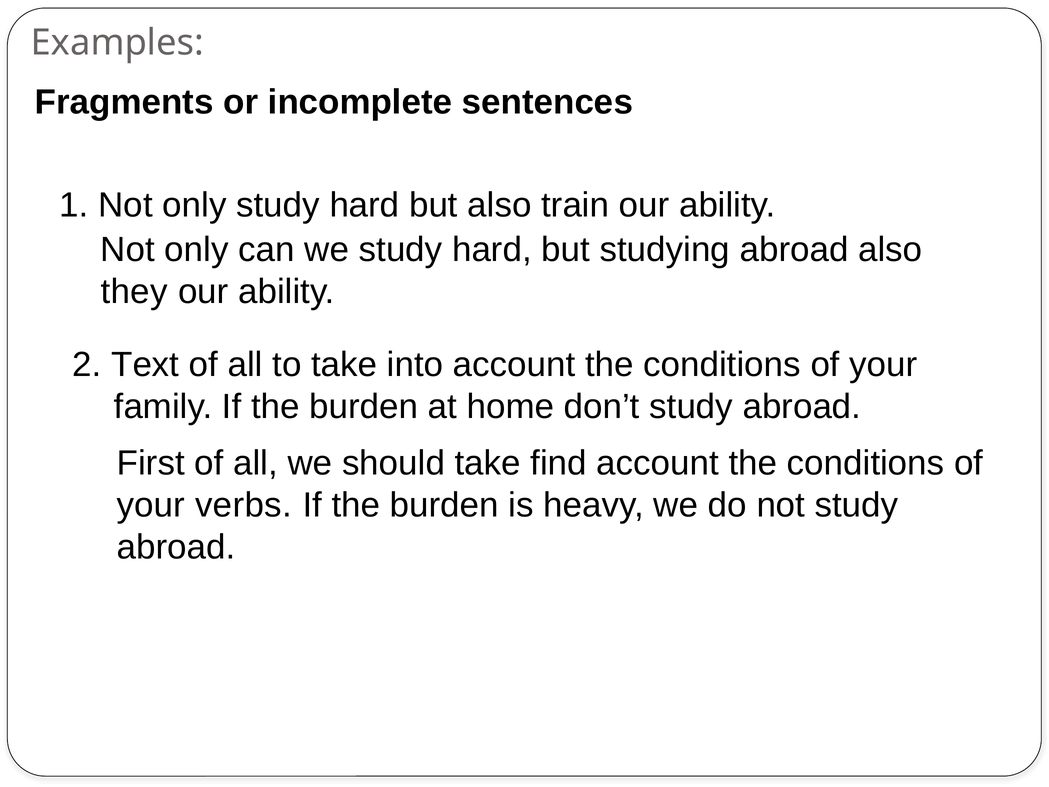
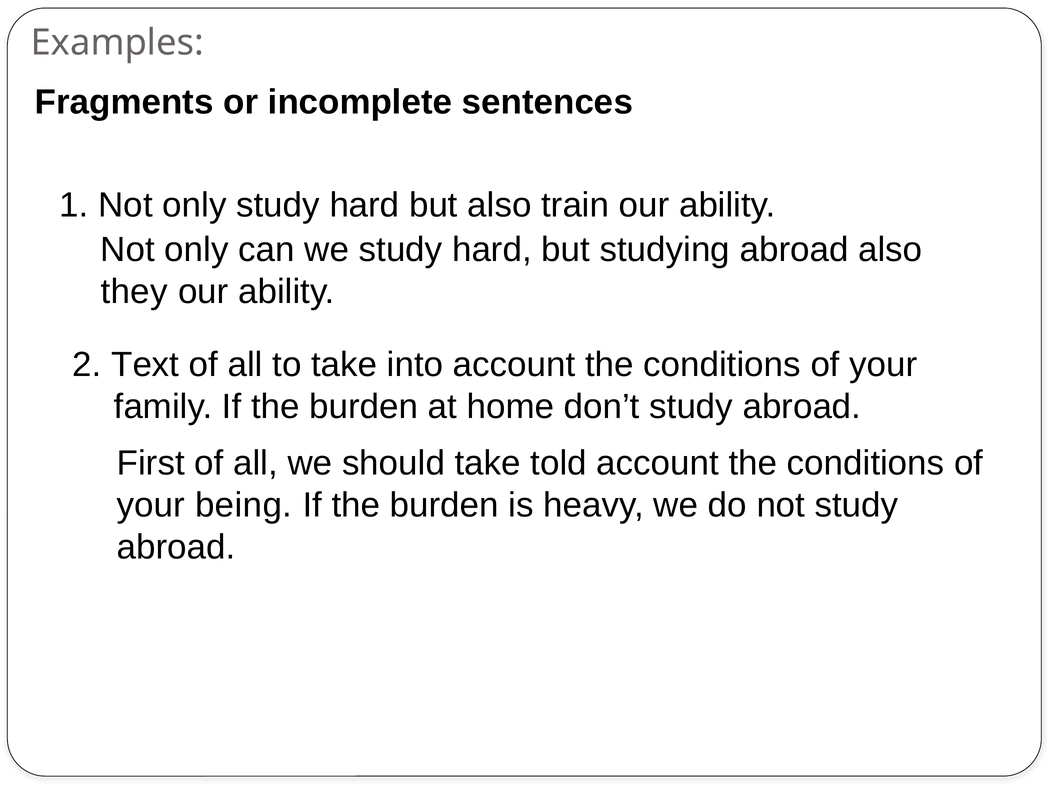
find: find -> told
verbs: verbs -> being
